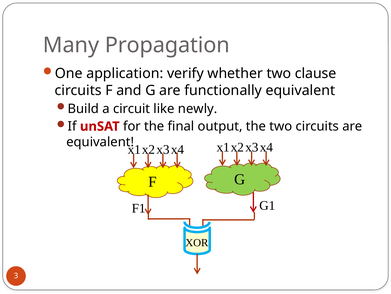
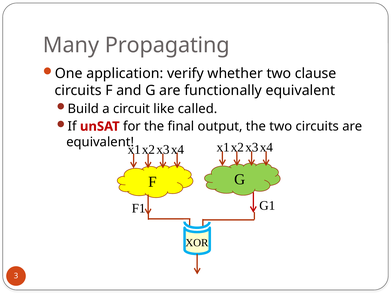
Propagation: Propagation -> Propagating
newly: newly -> called
